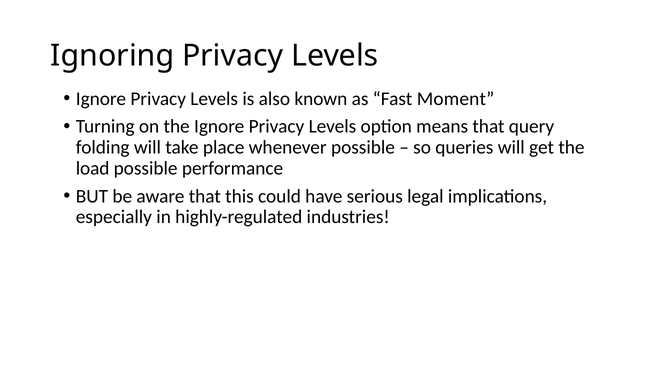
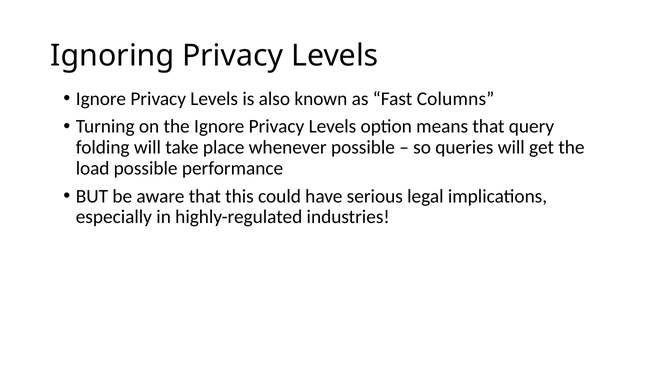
Moment: Moment -> Columns
